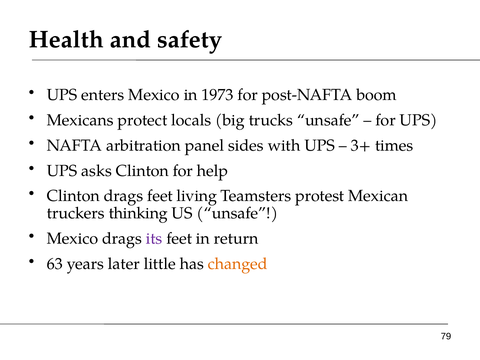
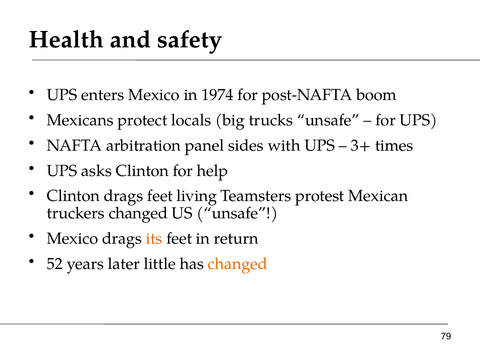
1973: 1973 -> 1974
truckers thinking: thinking -> changed
its colour: purple -> orange
63: 63 -> 52
